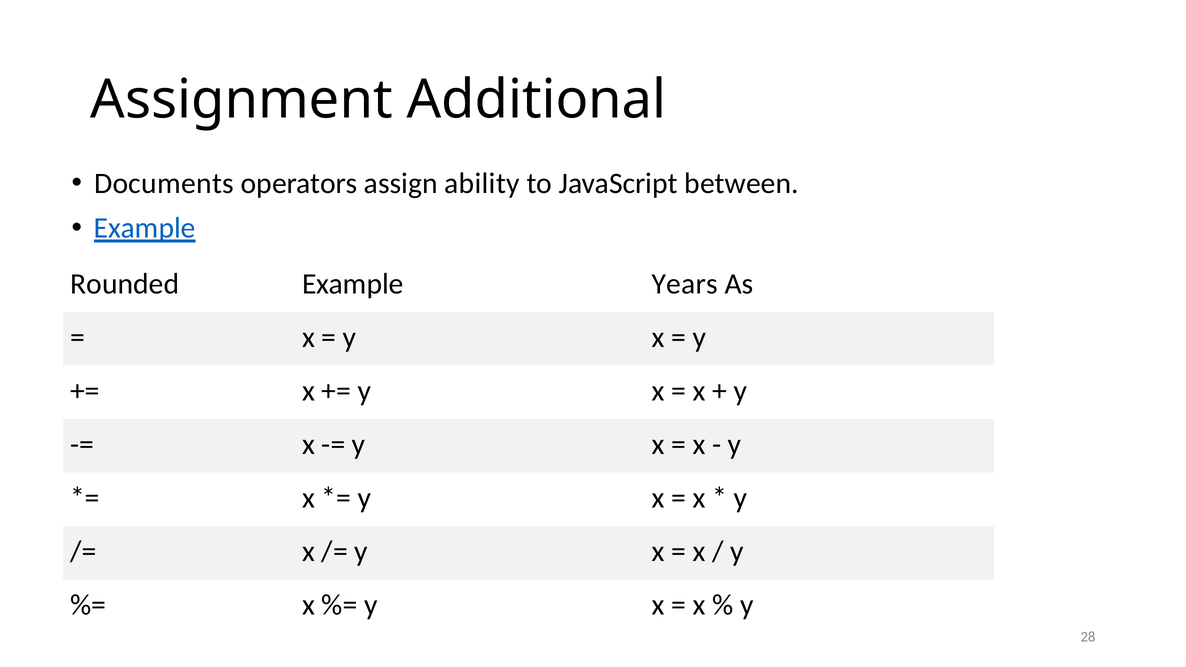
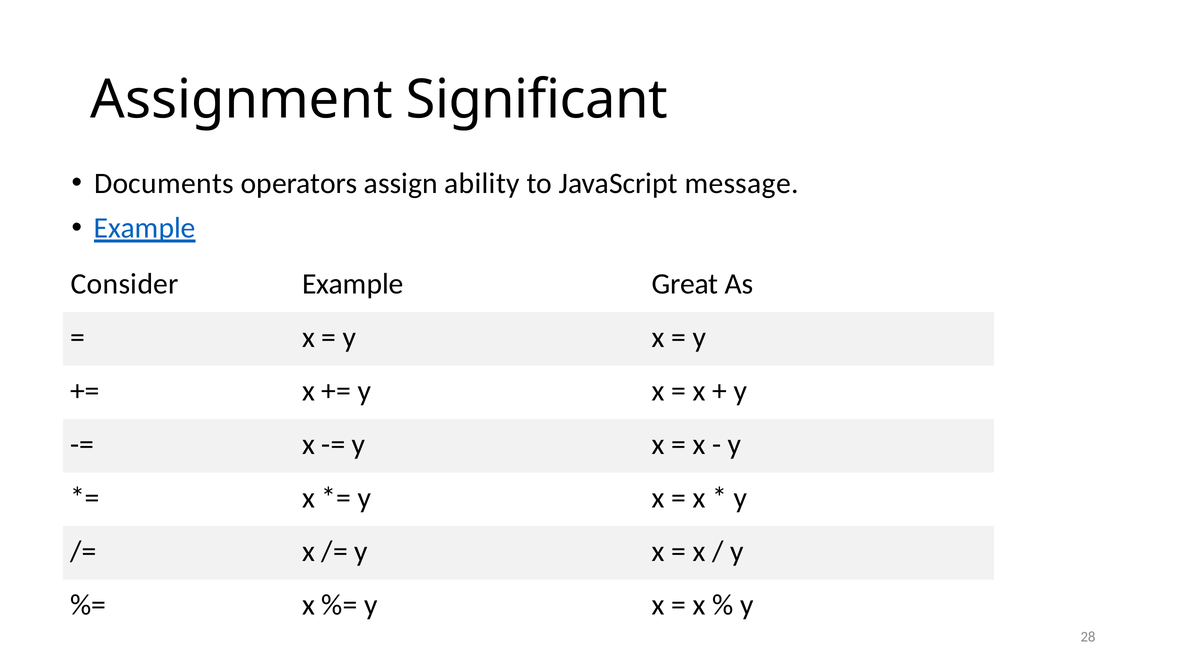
Additional: Additional -> Significant
between: between -> message
Rounded: Rounded -> Consider
Years: Years -> Great
